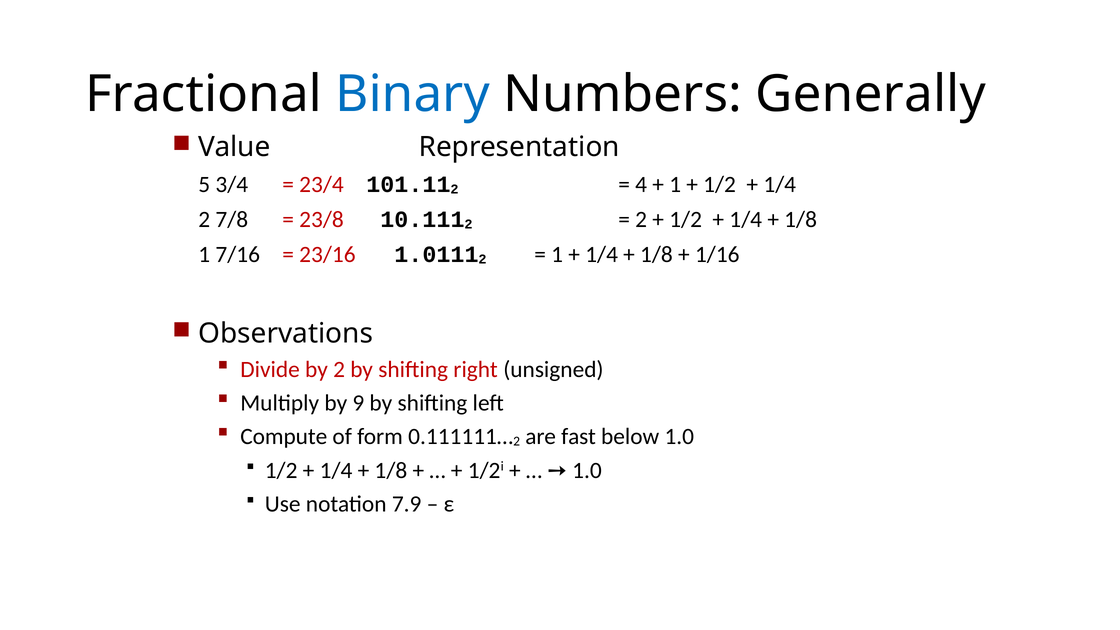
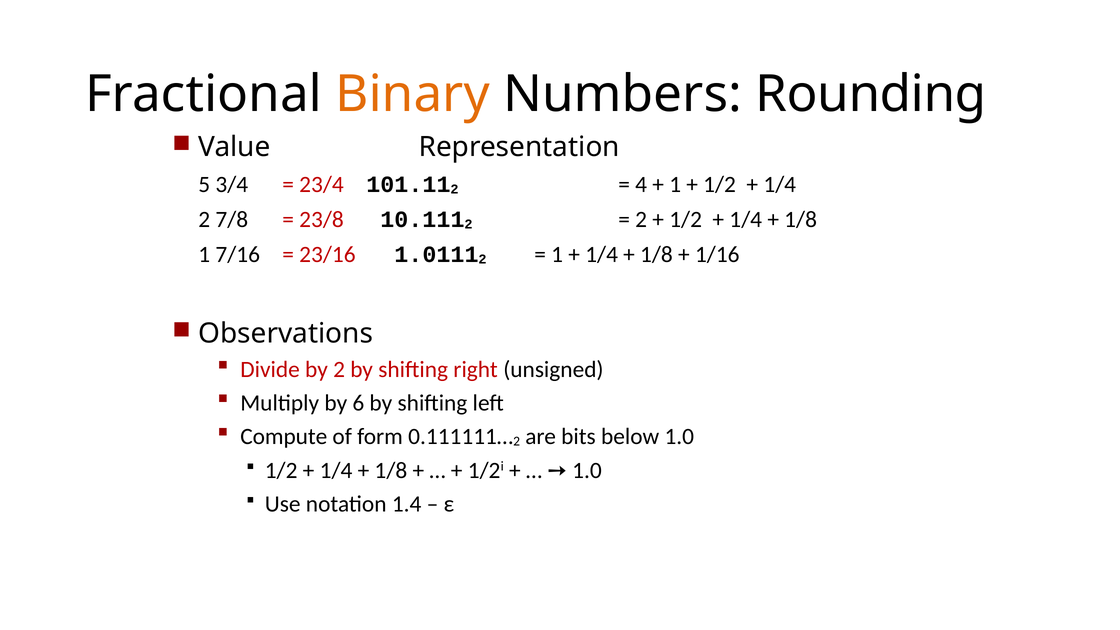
Binary colour: blue -> orange
Generally: Generally -> Rounding
9: 9 -> 6
fast: fast -> bits
7.9: 7.9 -> 1.4
